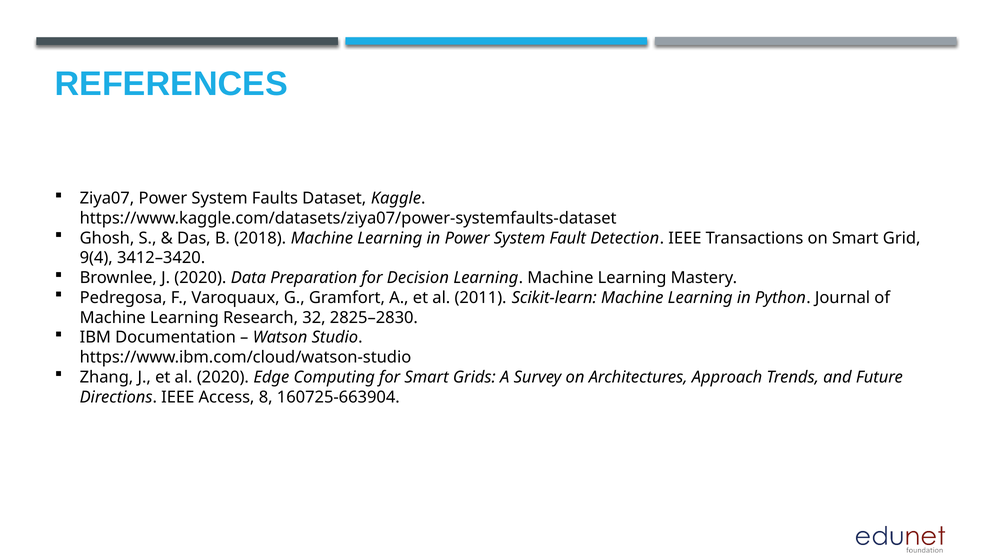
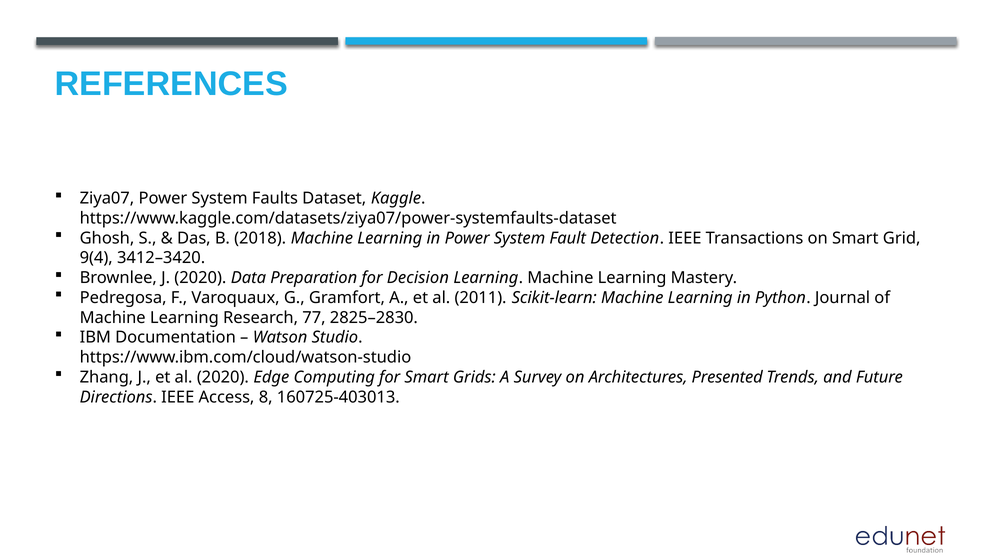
32: 32 -> 77
Approach: Approach -> Presented
160725-663904: 160725-663904 -> 160725-403013
